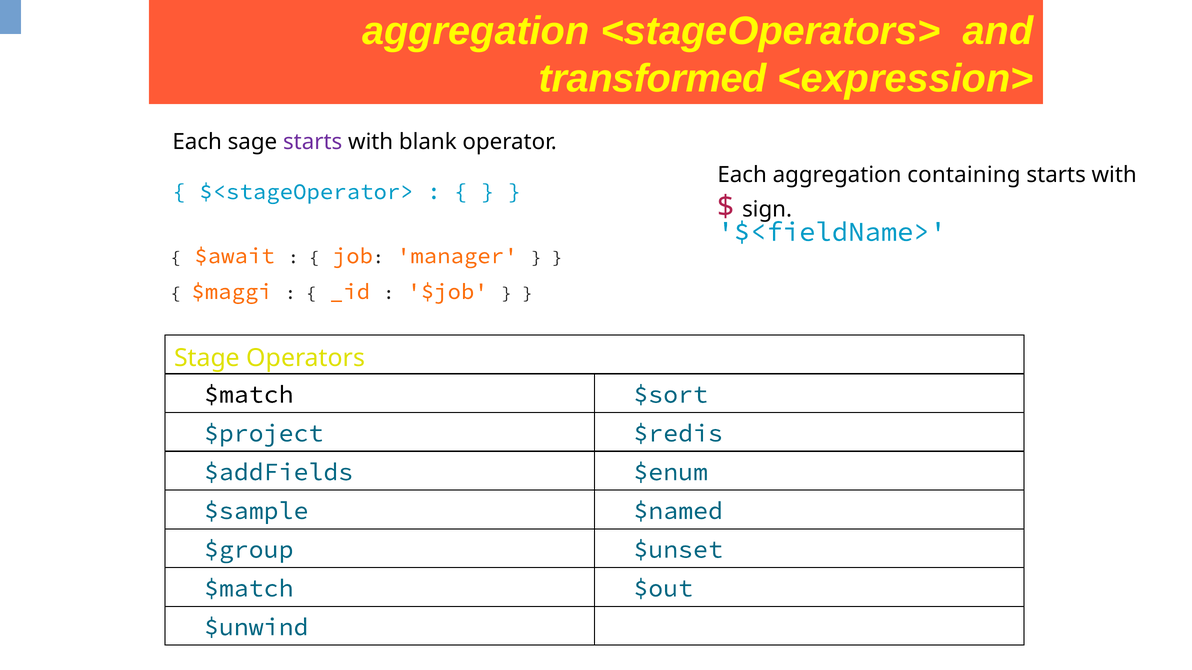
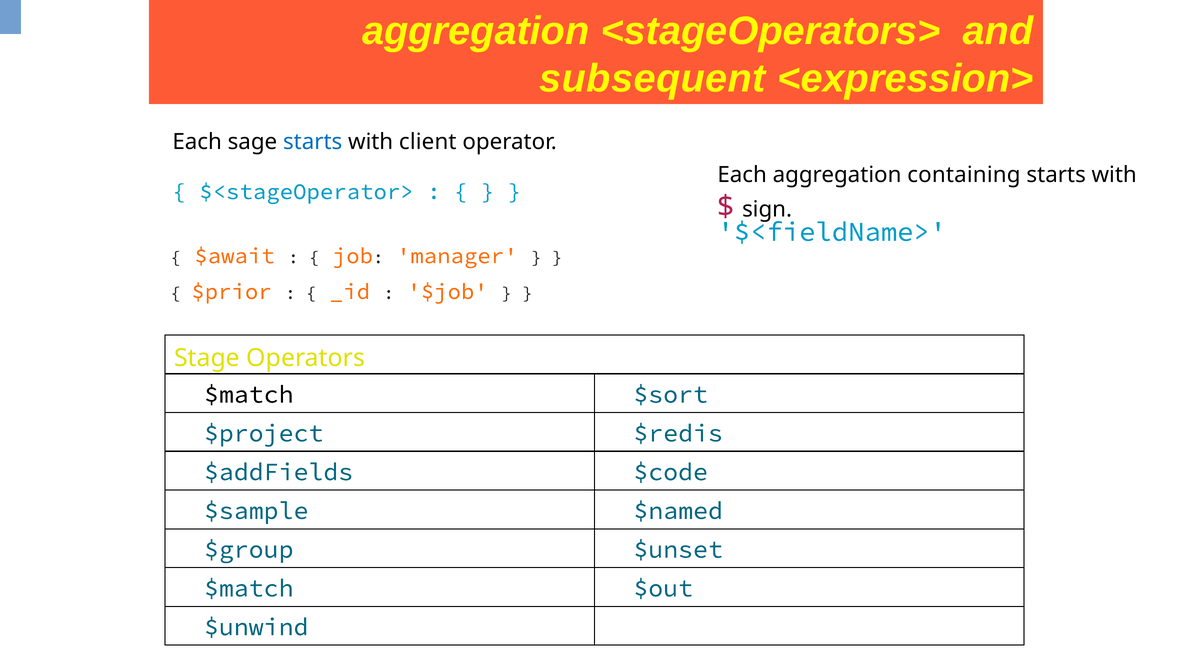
transformed: transformed -> subsequent
starts at (313, 142) colour: purple -> blue
blank: blank -> client
$maggi: $maggi -> $prior
$enum: $enum -> $code
